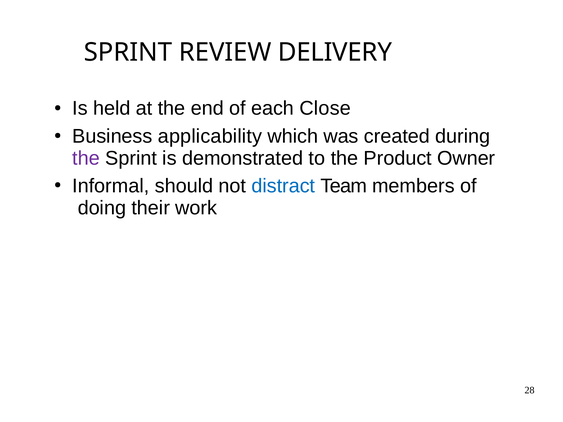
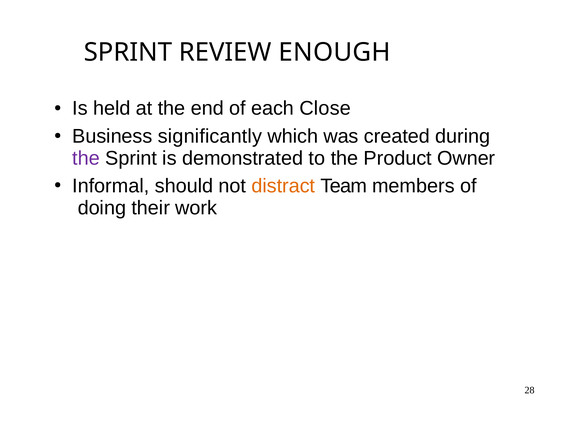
DELIVERY: DELIVERY -> ENOUGH
applicability: applicability -> significantly
distract colour: blue -> orange
